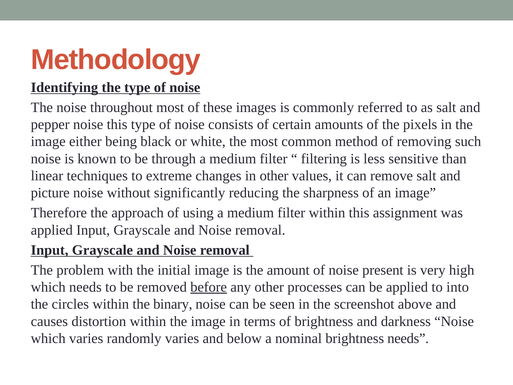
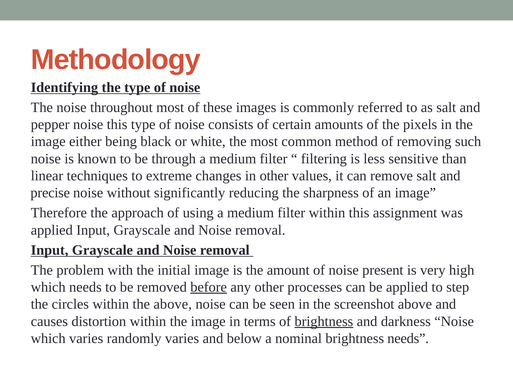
picture: picture -> precise
into: into -> step
the binary: binary -> above
brightness at (324, 321) underline: none -> present
